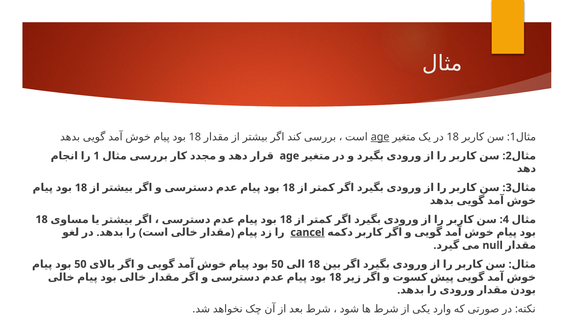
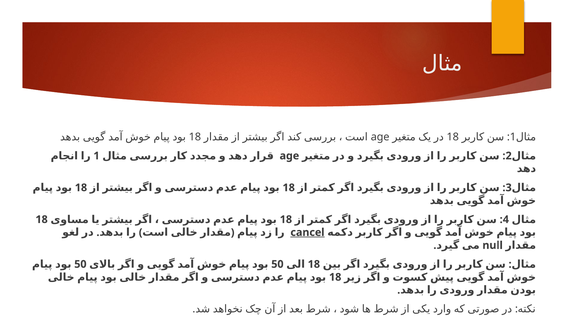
age at (380, 137) underline: present -> none
